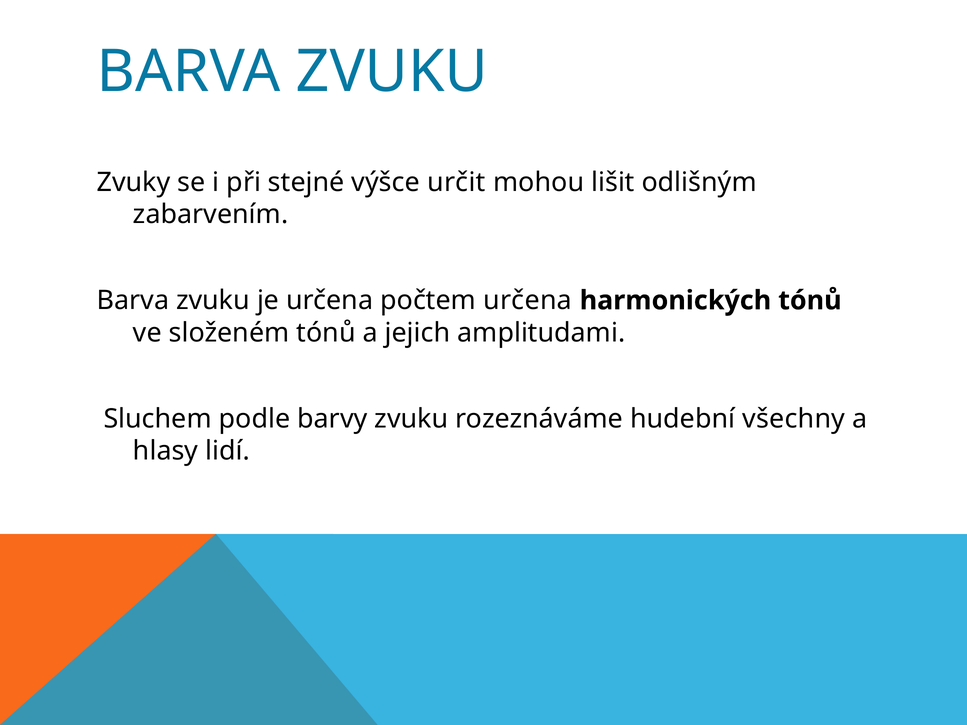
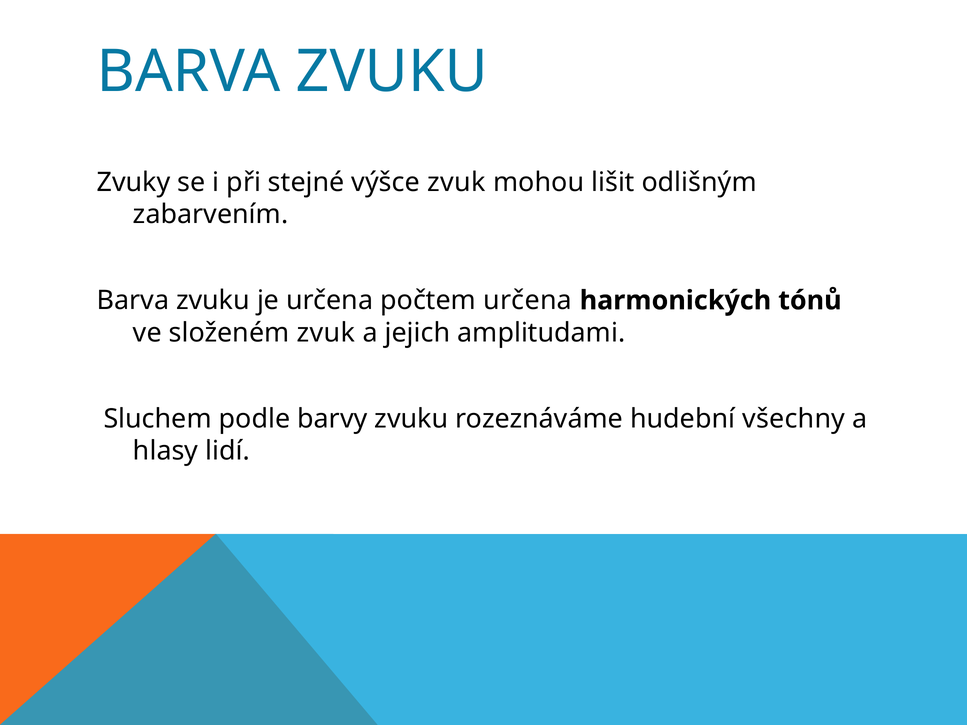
výšce určit: určit -> zvuk
složeném tónů: tónů -> zvuk
